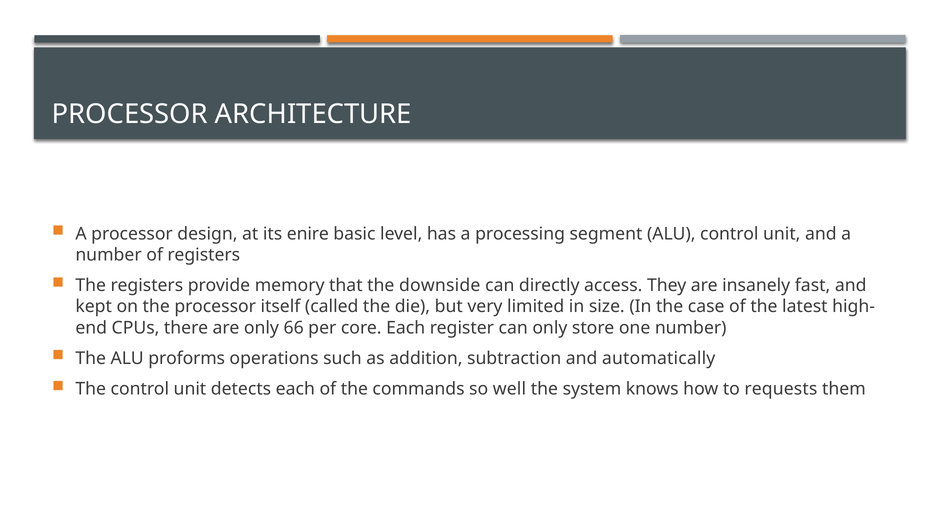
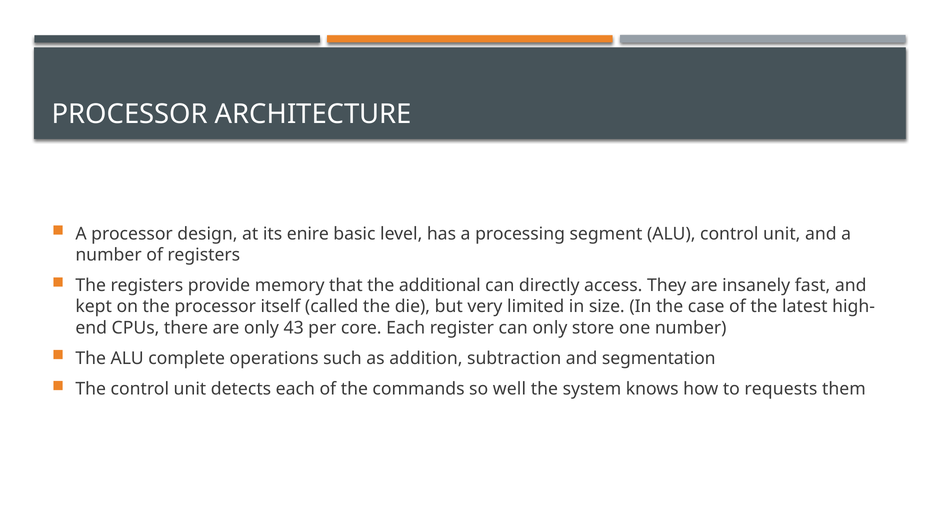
downside: downside -> additional
66: 66 -> 43
proforms: proforms -> complete
automatically: automatically -> segmentation
